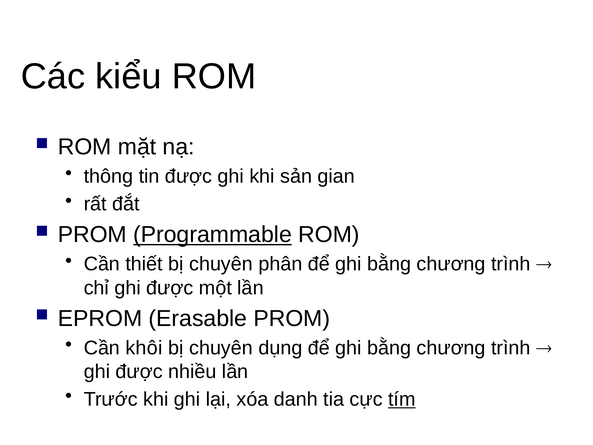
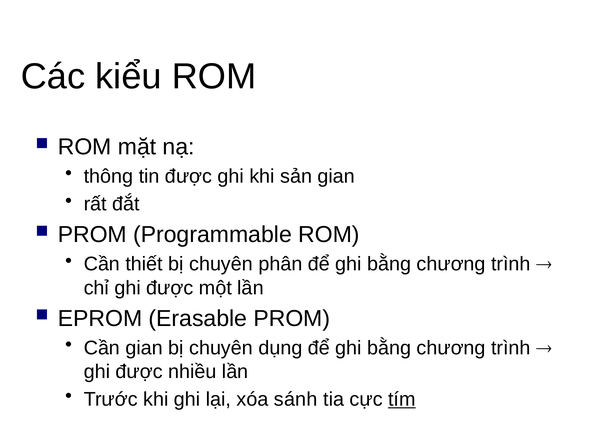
Programmable underline: present -> none
Cần khôi: khôi -> gian
danh: danh -> sánh
